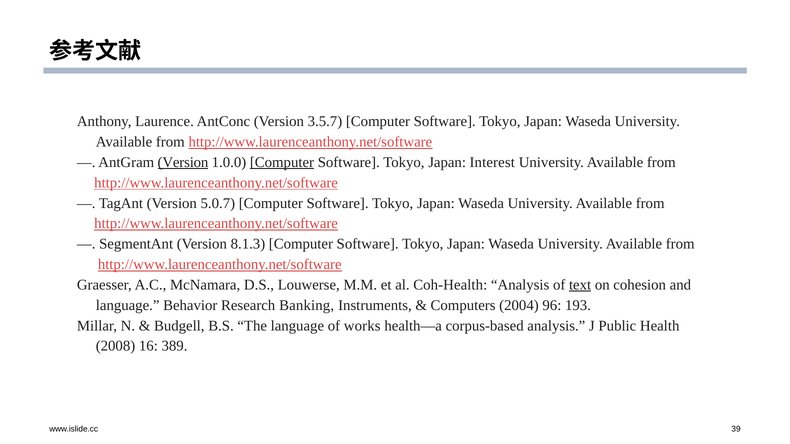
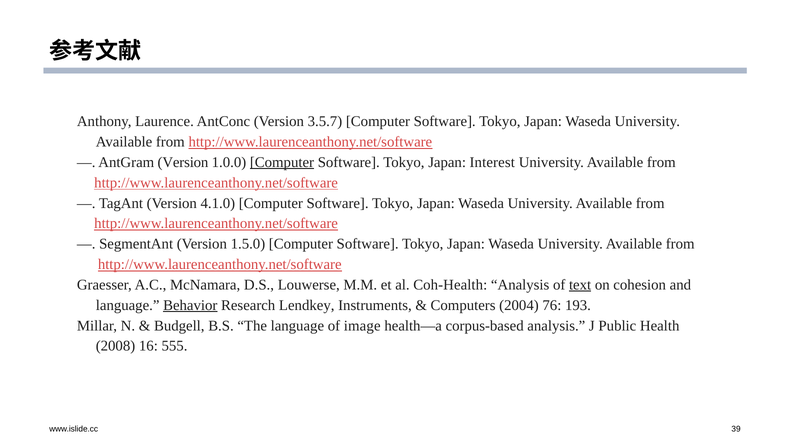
Version at (183, 162) underline: present -> none
5.0.7: 5.0.7 -> 4.1.0
8.1.3: 8.1.3 -> 1.5.0
Behavior underline: none -> present
Banking: Banking -> Lendkey
96: 96 -> 76
works: works -> image
389: 389 -> 555
